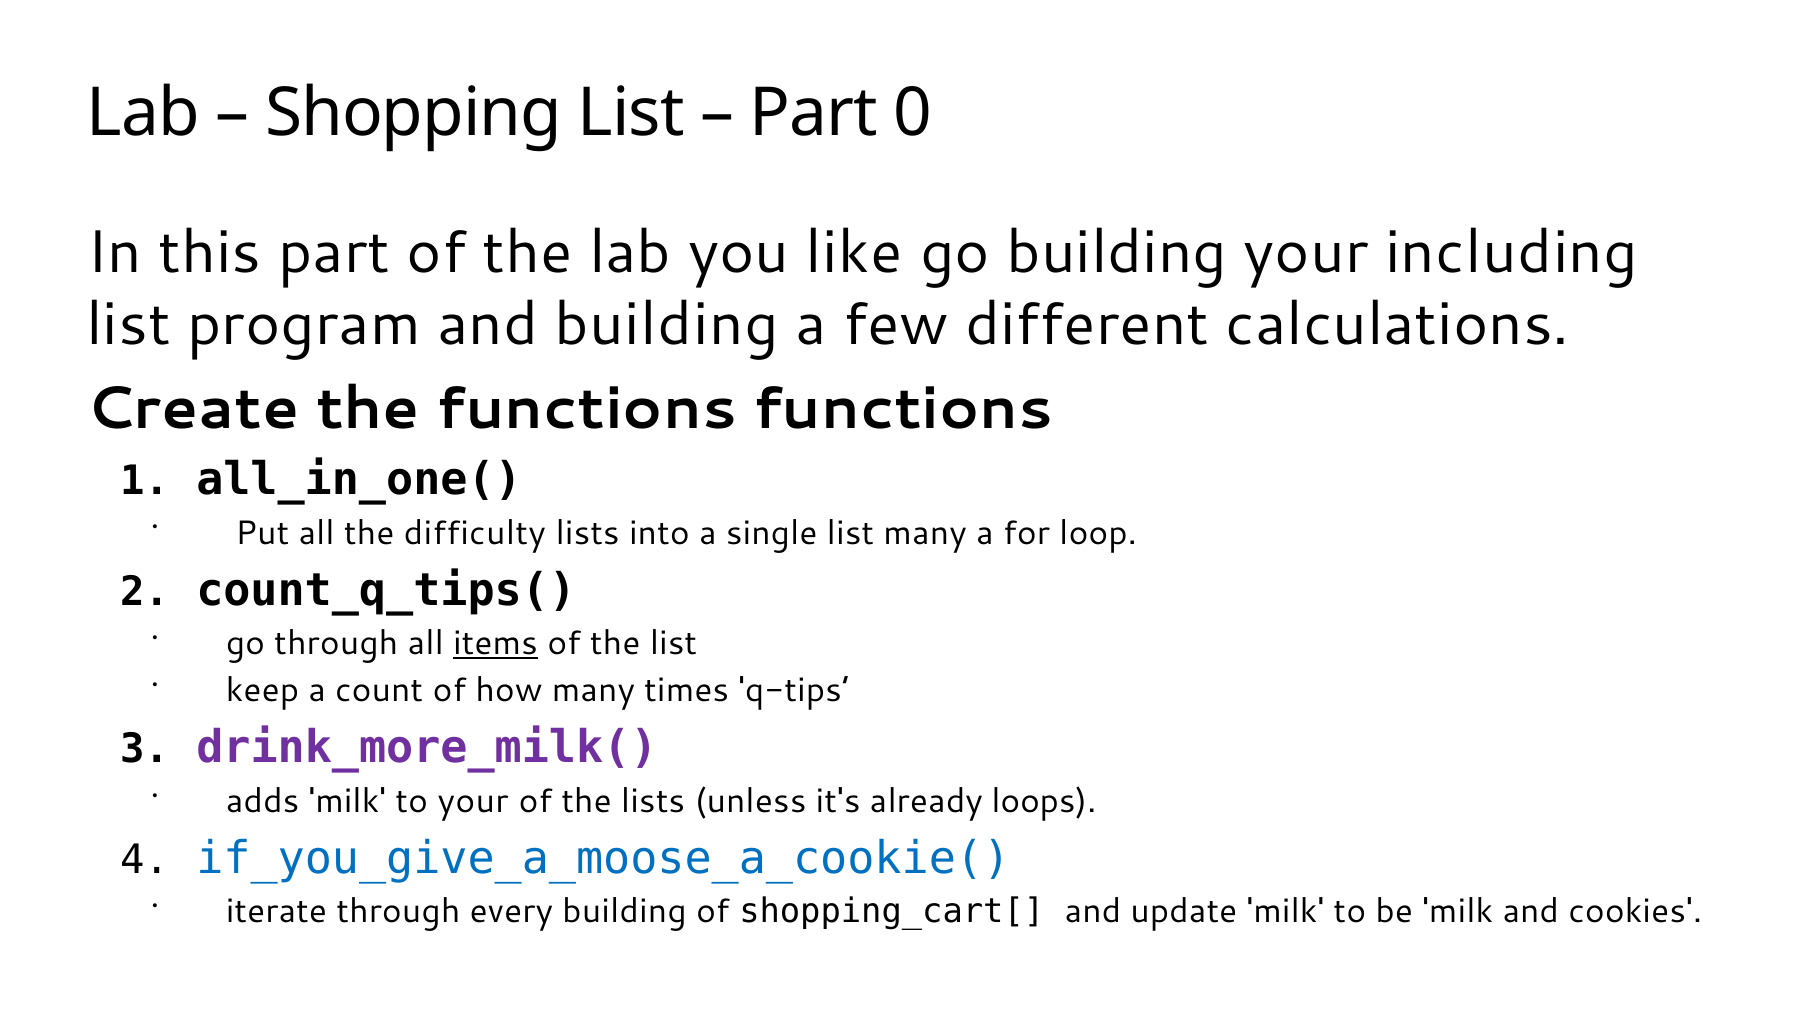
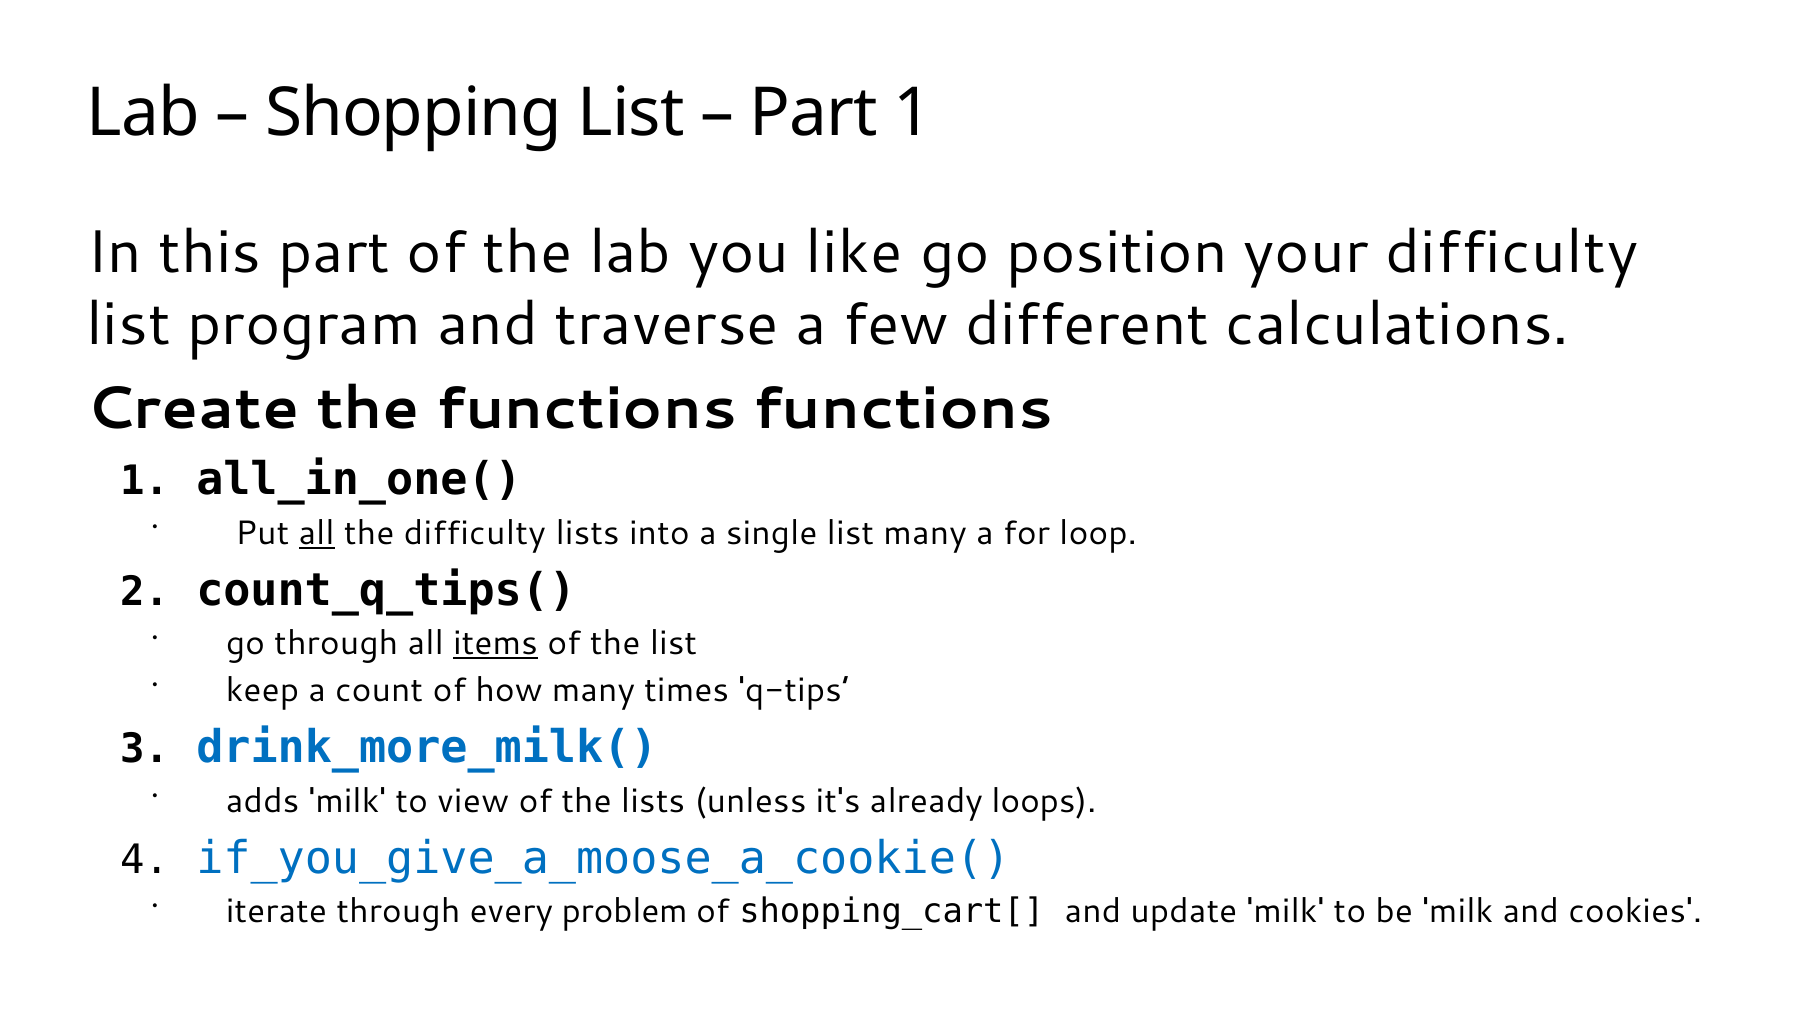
Part 0: 0 -> 1
go building: building -> position
your including: including -> difficulty
and building: building -> traverse
all at (317, 533) underline: none -> present
drink_more_milk( colour: purple -> blue
to your: your -> view
every building: building -> problem
